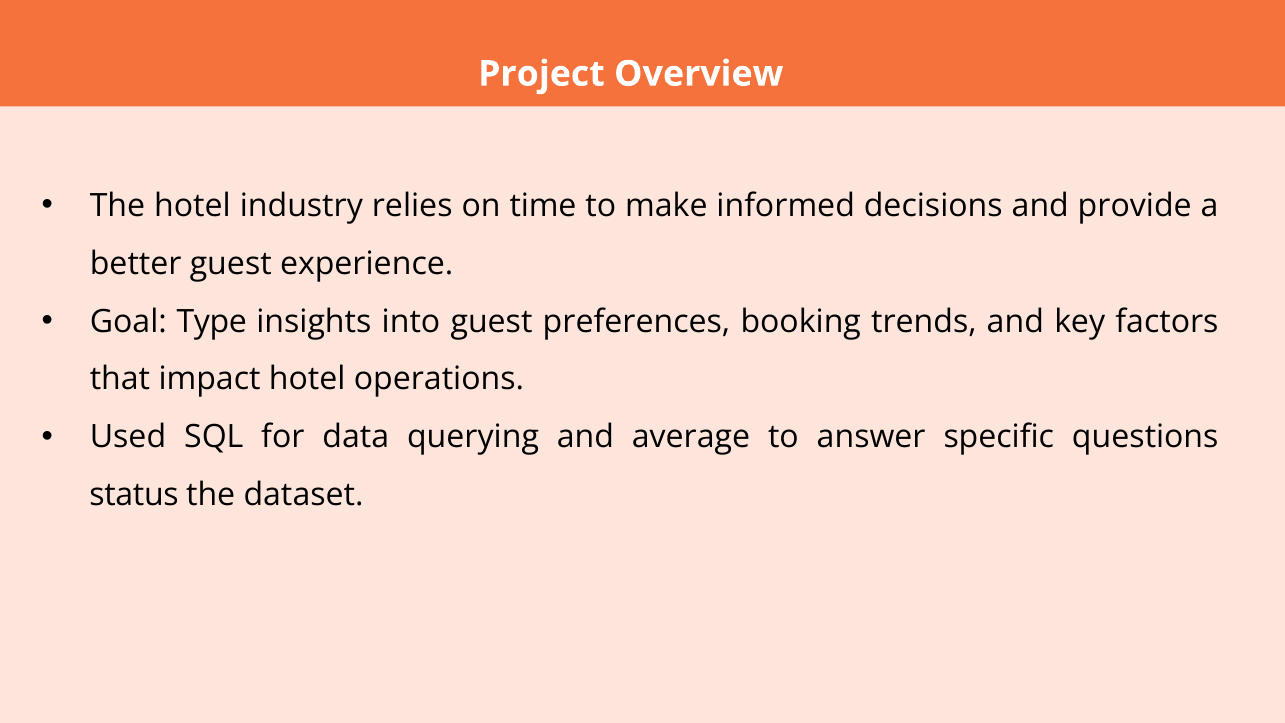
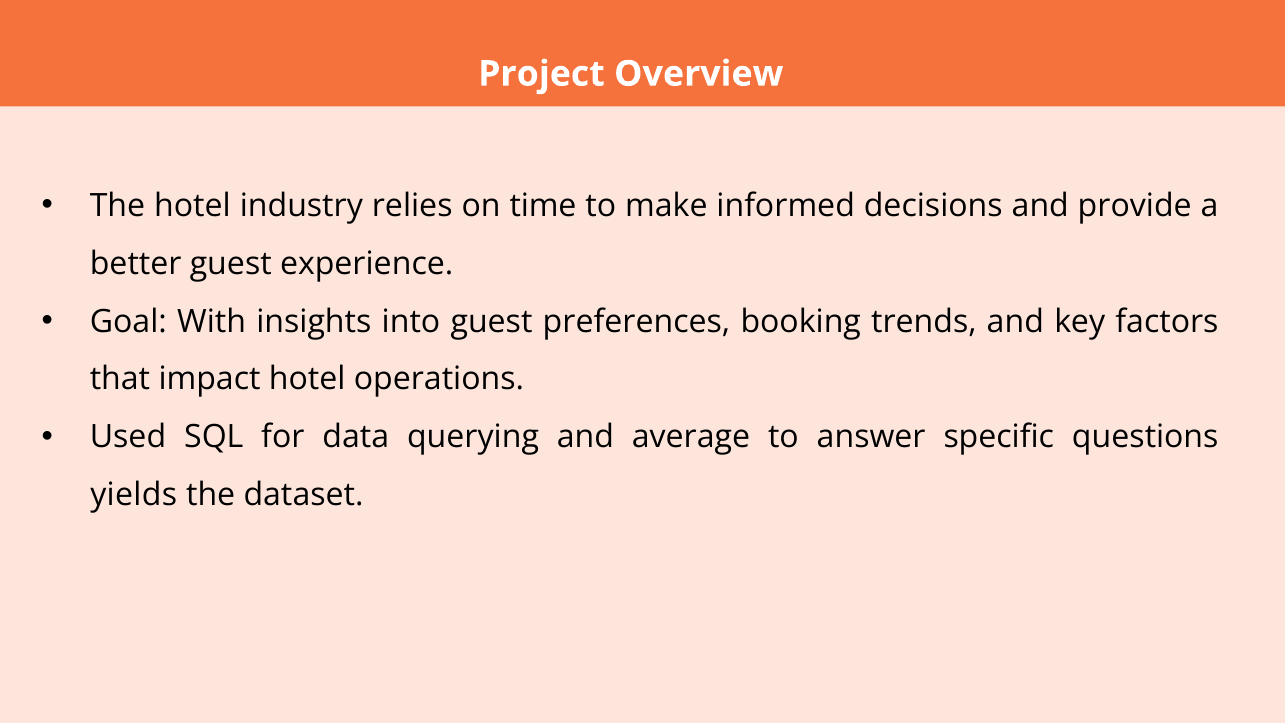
Type: Type -> With
status: status -> yields
